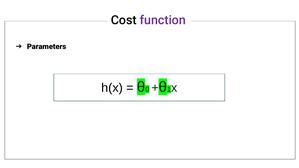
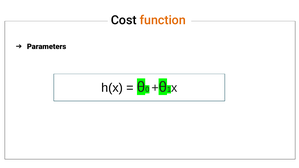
function colour: purple -> orange
